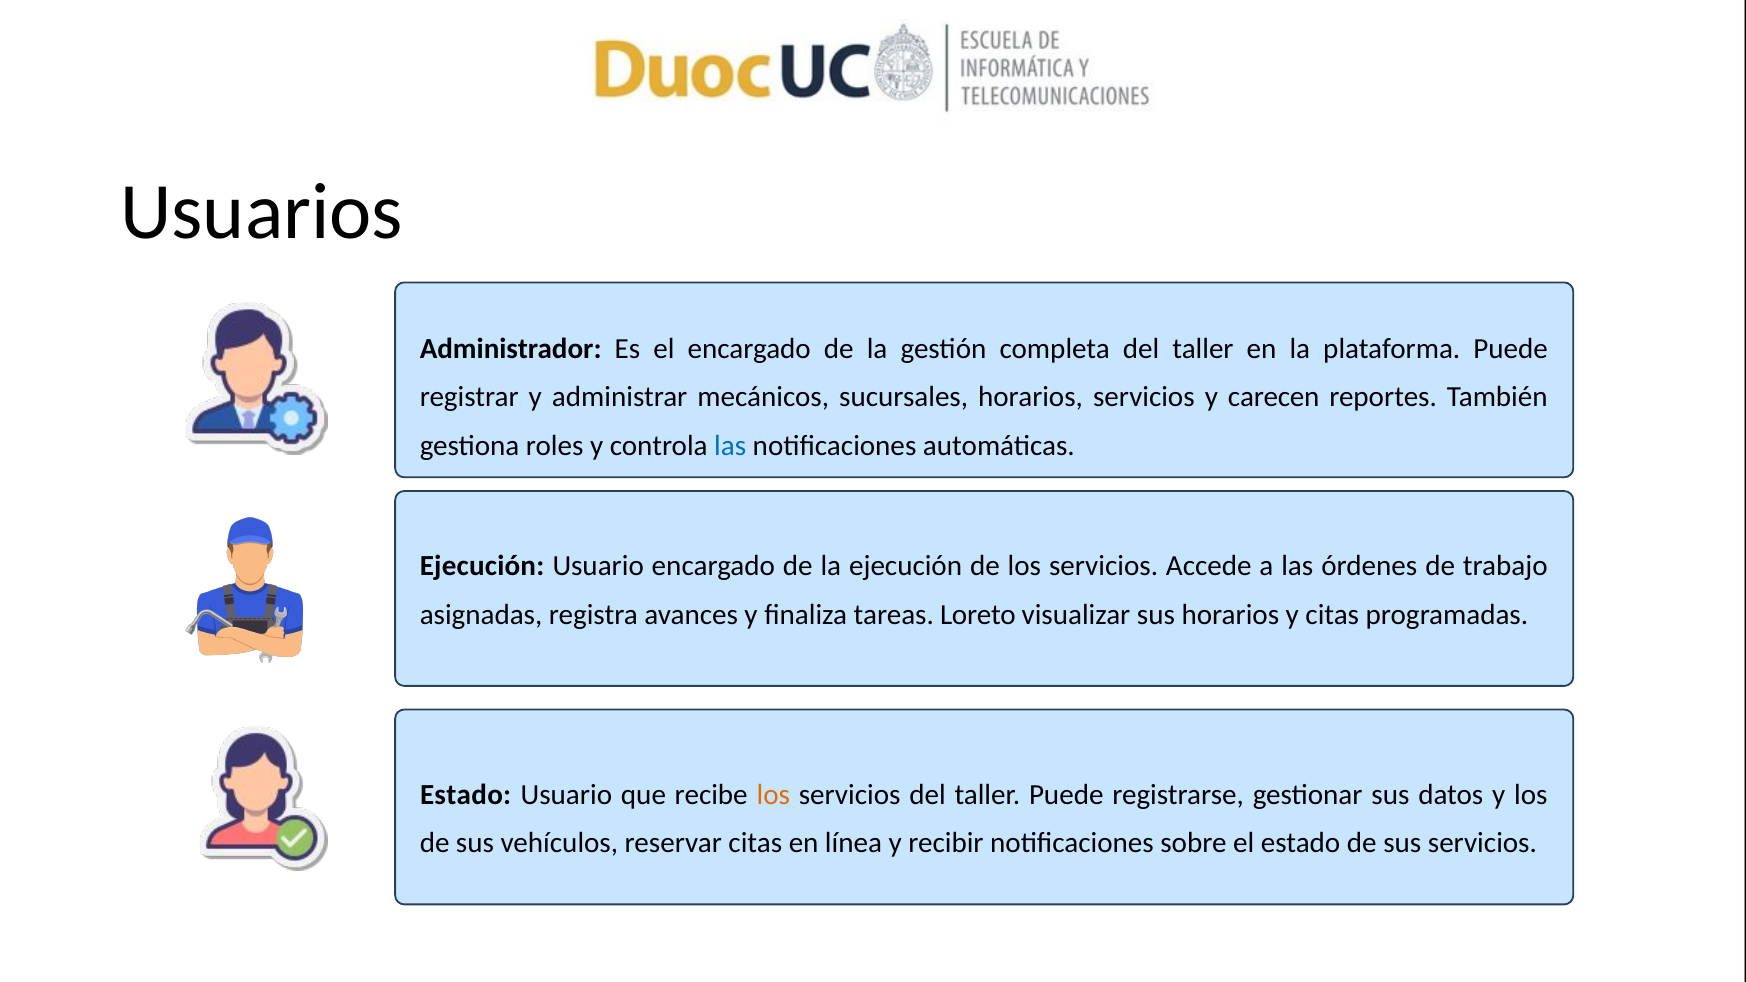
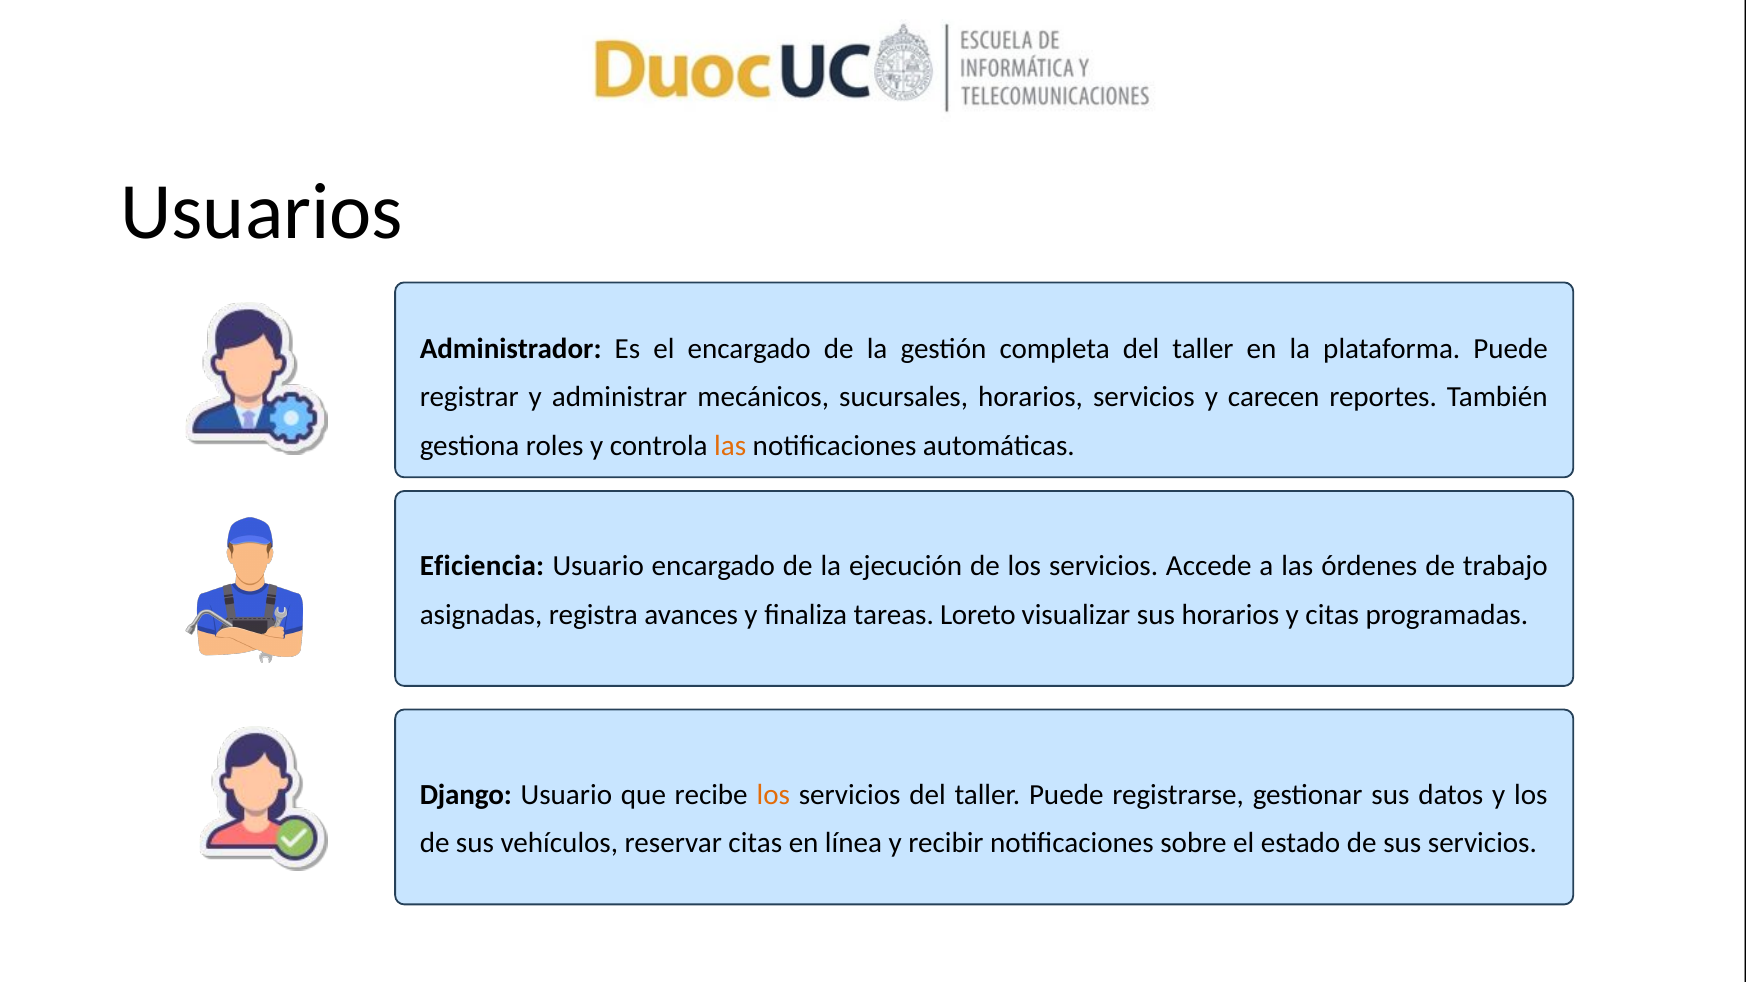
las at (730, 446) colour: blue -> orange
Ejecución at (482, 566): Ejecución -> Eficiencia
Estado at (466, 795): Estado -> Django
